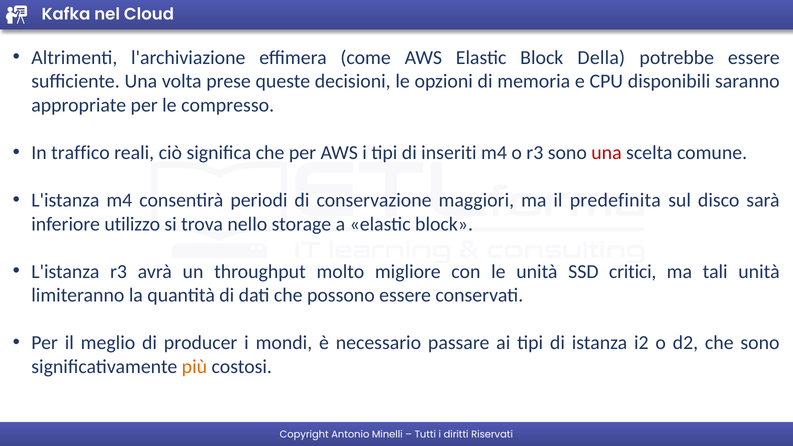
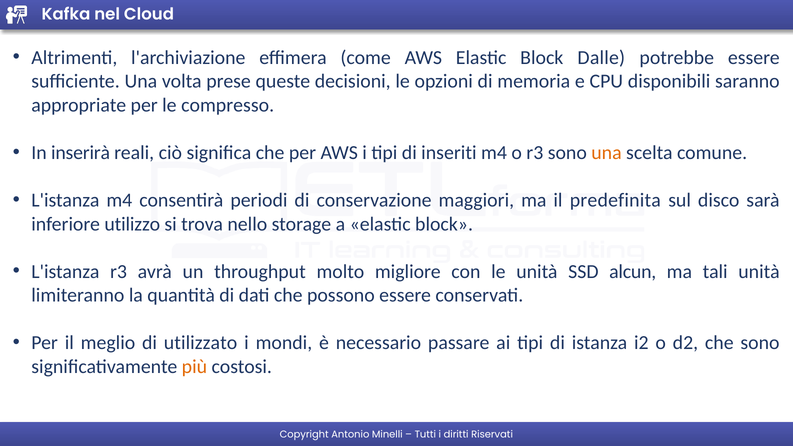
Della: Della -> Dalle
traffico: traffico -> inserirà
una at (606, 153) colour: red -> orange
critici: critici -> alcun
producer: producer -> utilizzato
